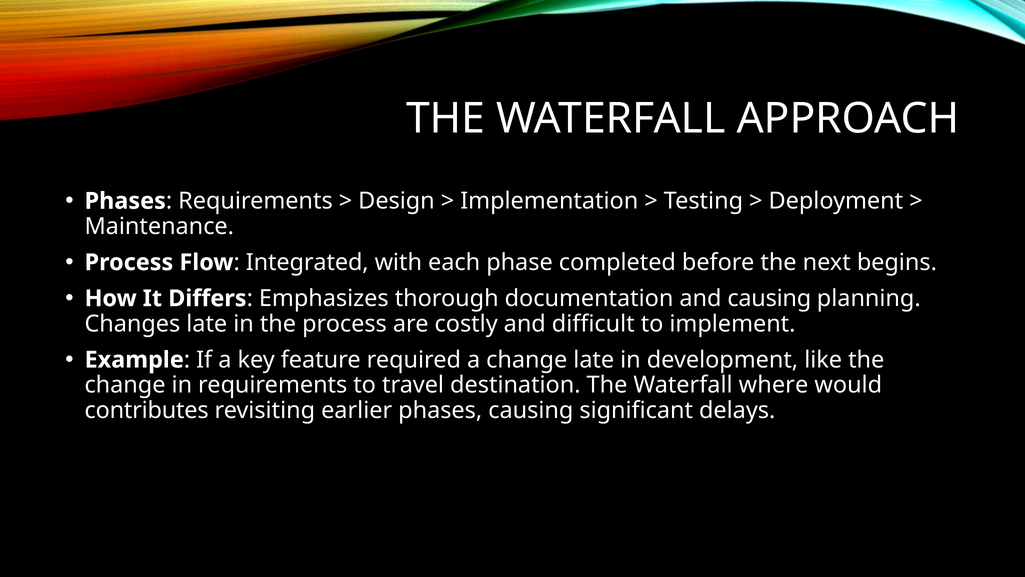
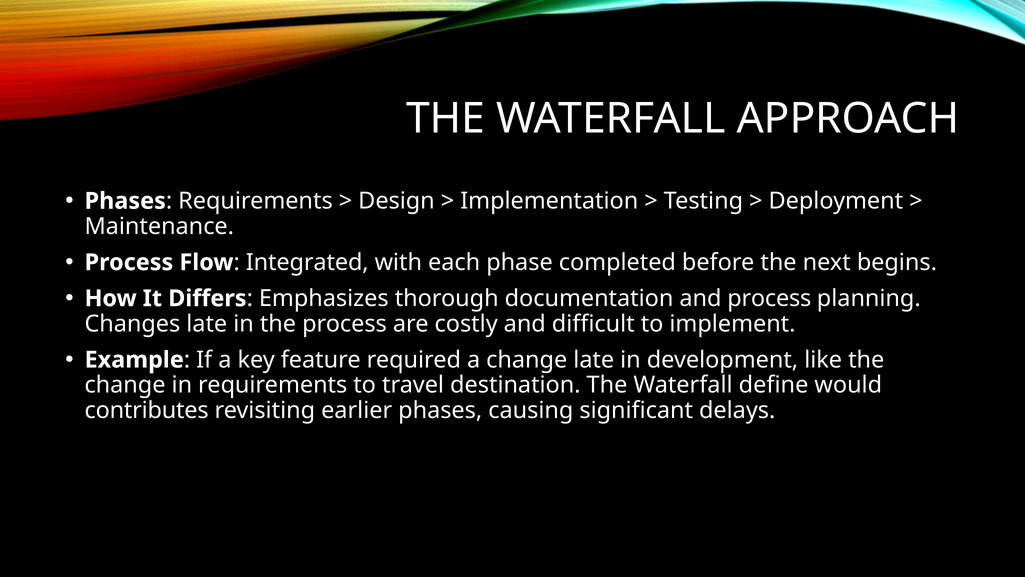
and causing: causing -> process
where: where -> define
